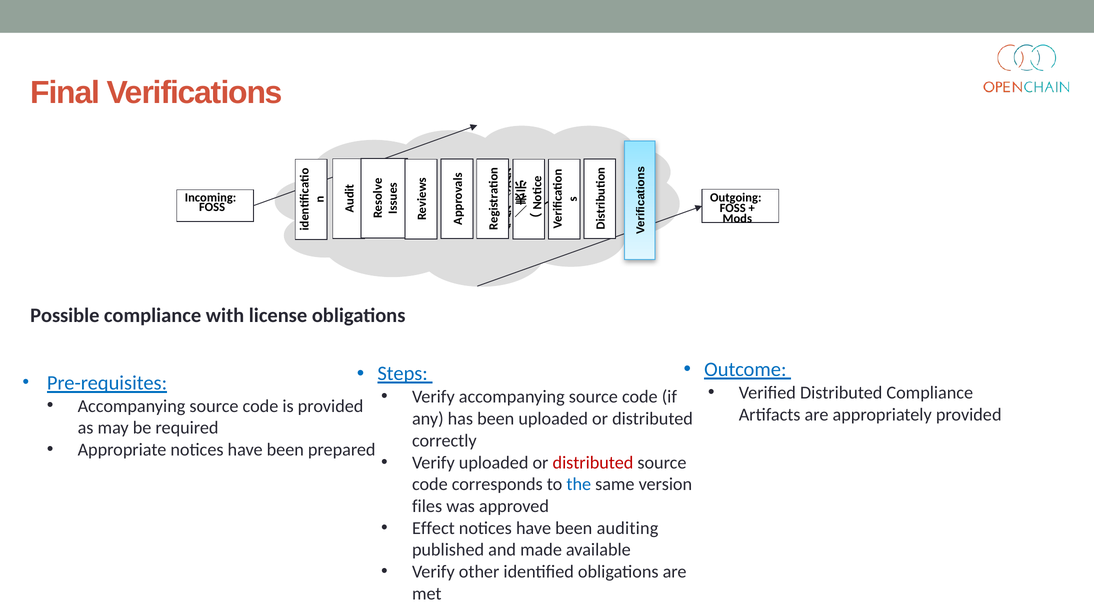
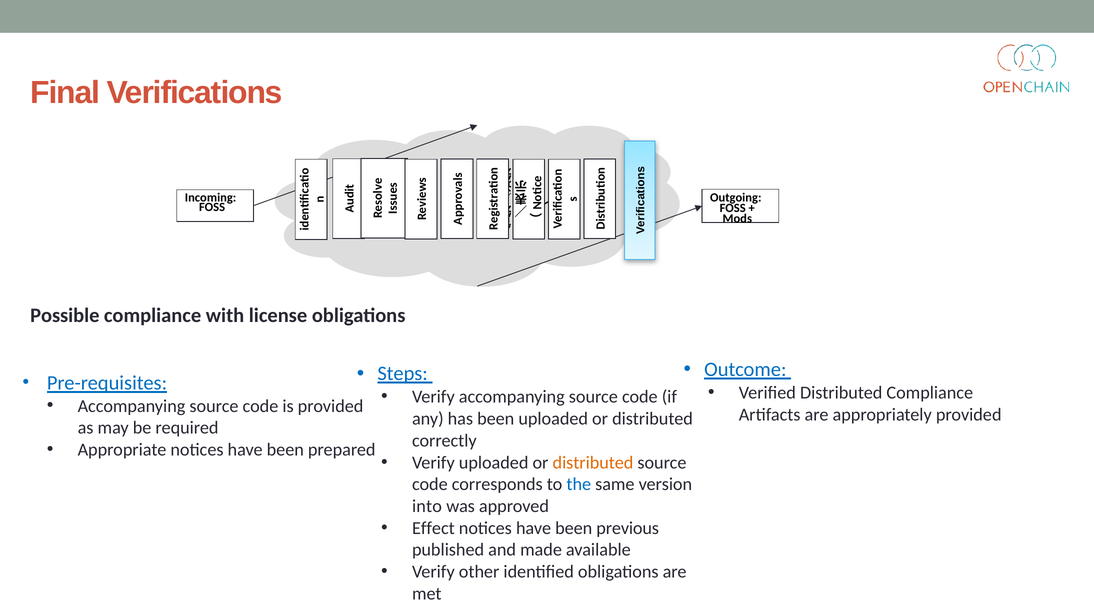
distributed at (593, 462) colour: red -> orange
files: files -> into
auditing: auditing -> previous
